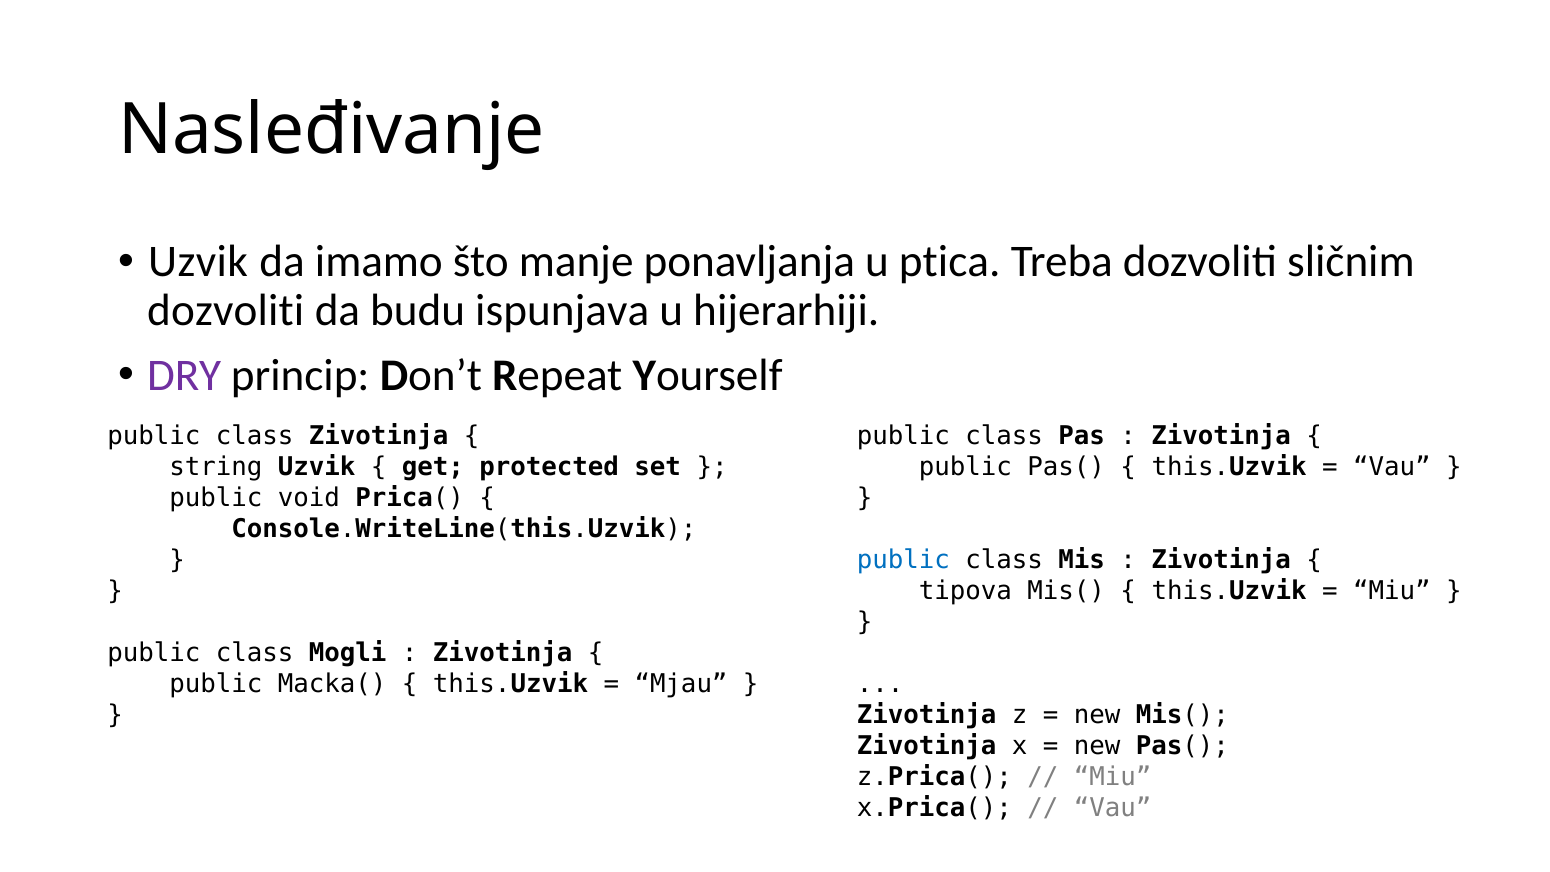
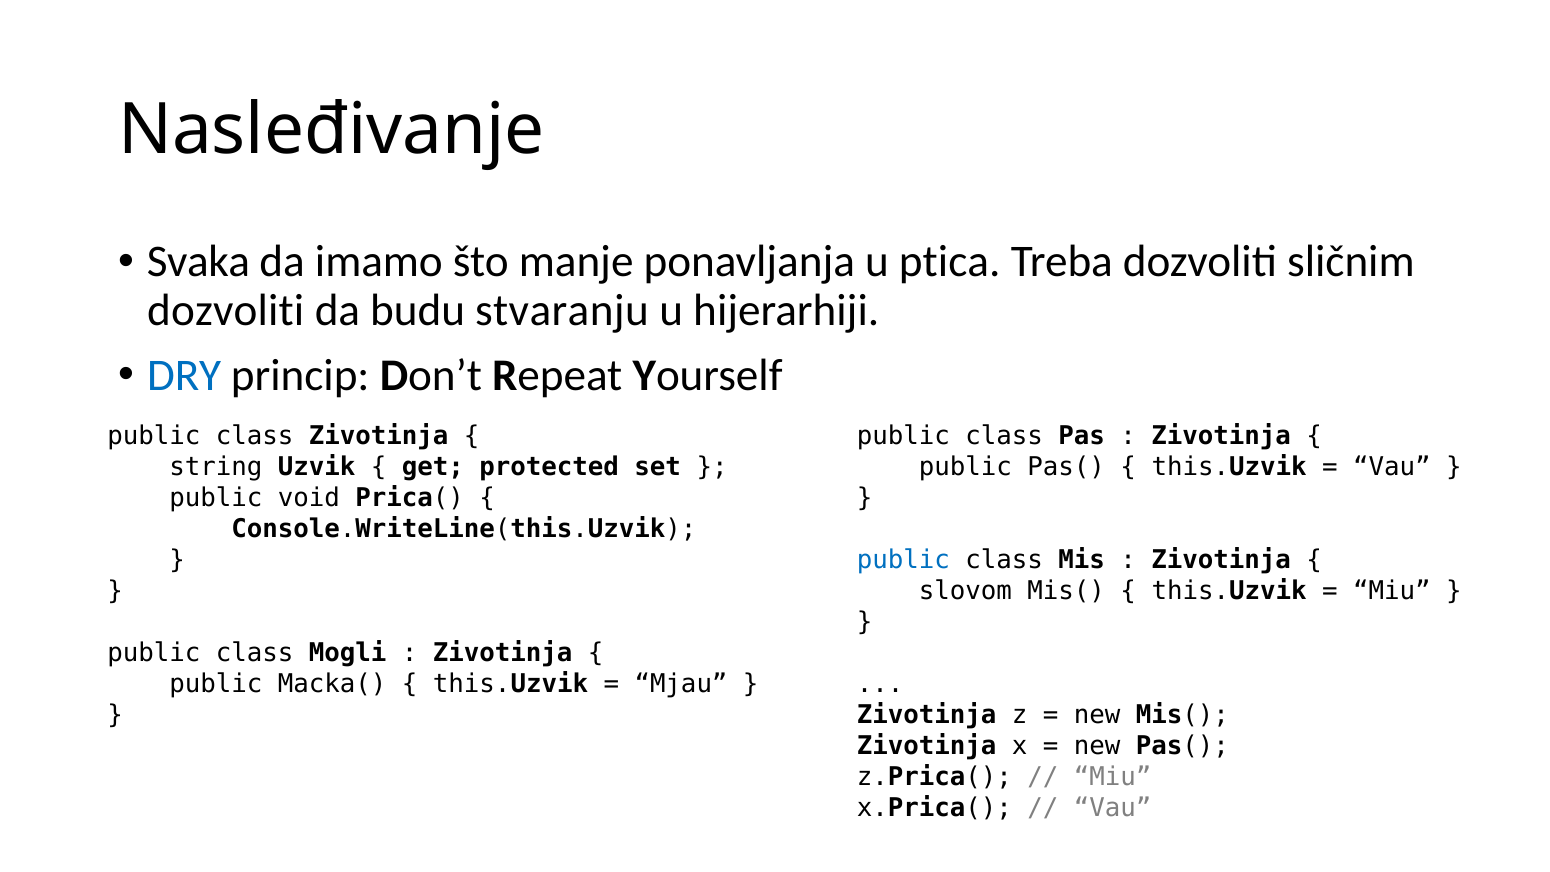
Uzvik at (198, 262): Uzvik -> Svaka
ispunjava: ispunjava -> stvaranju
DRY colour: purple -> blue
tipova: tipova -> slovom
